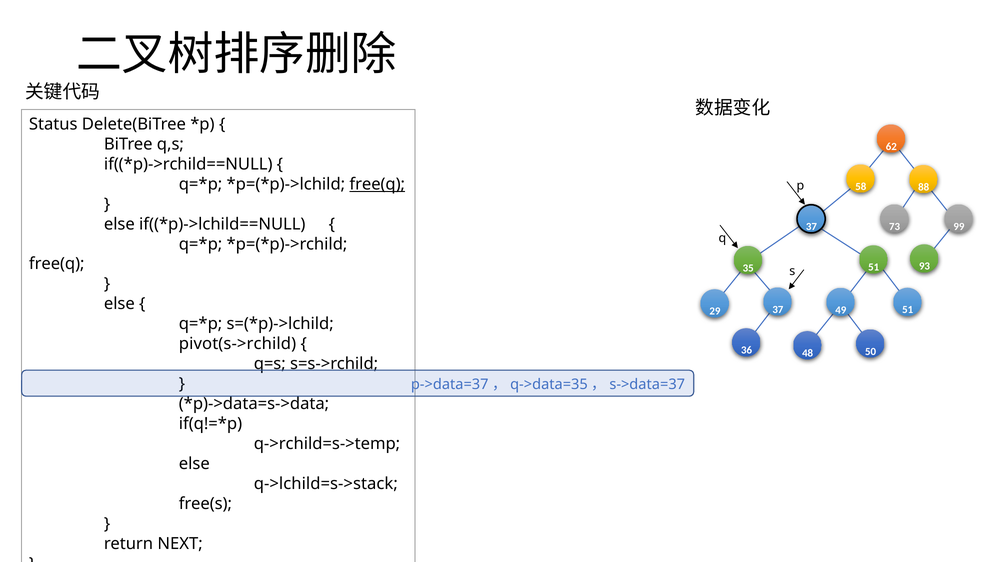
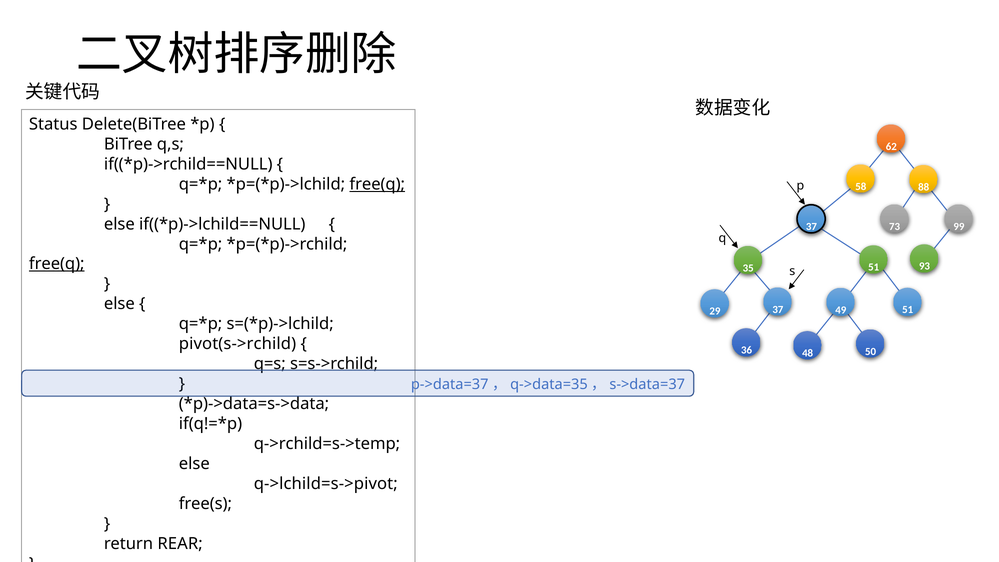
free(q at (57, 264) underline: none -> present
q->lchild=s->stack: q->lchild=s->stack -> q->lchild=s->pivot
NEXT: NEXT -> REAR
